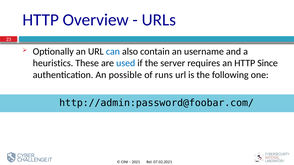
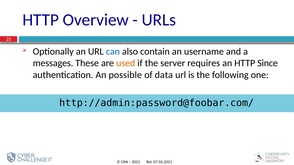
heuristics: heuristics -> messages
used colour: blue -> orange
runs: runs -> data
